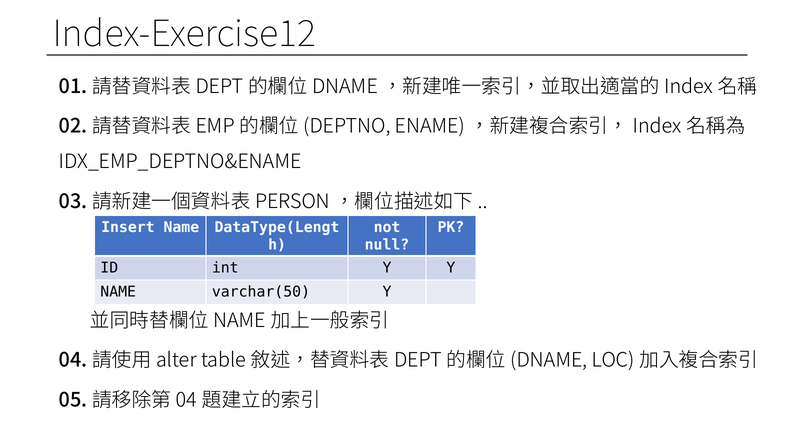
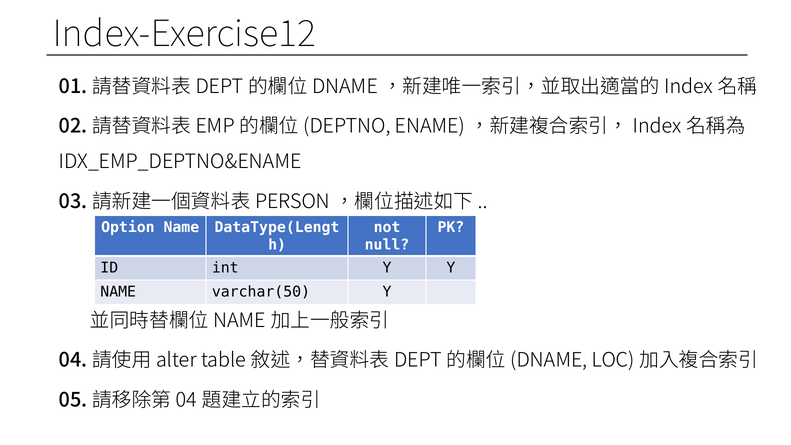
Insert: Insert -> Option
